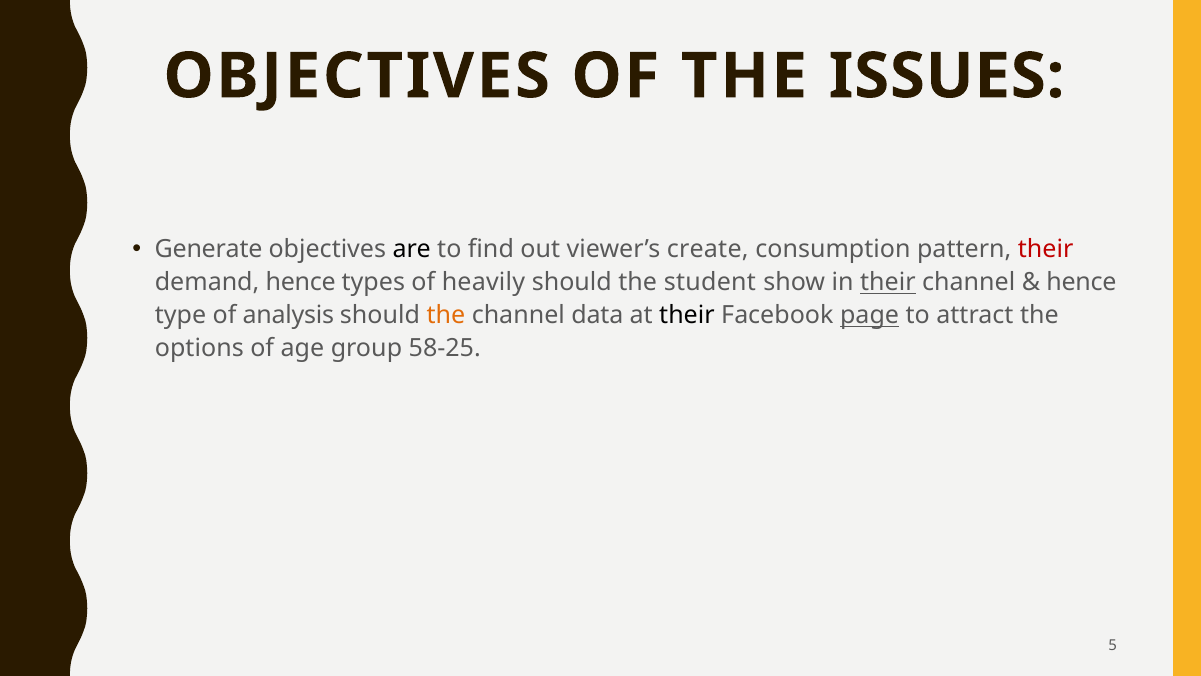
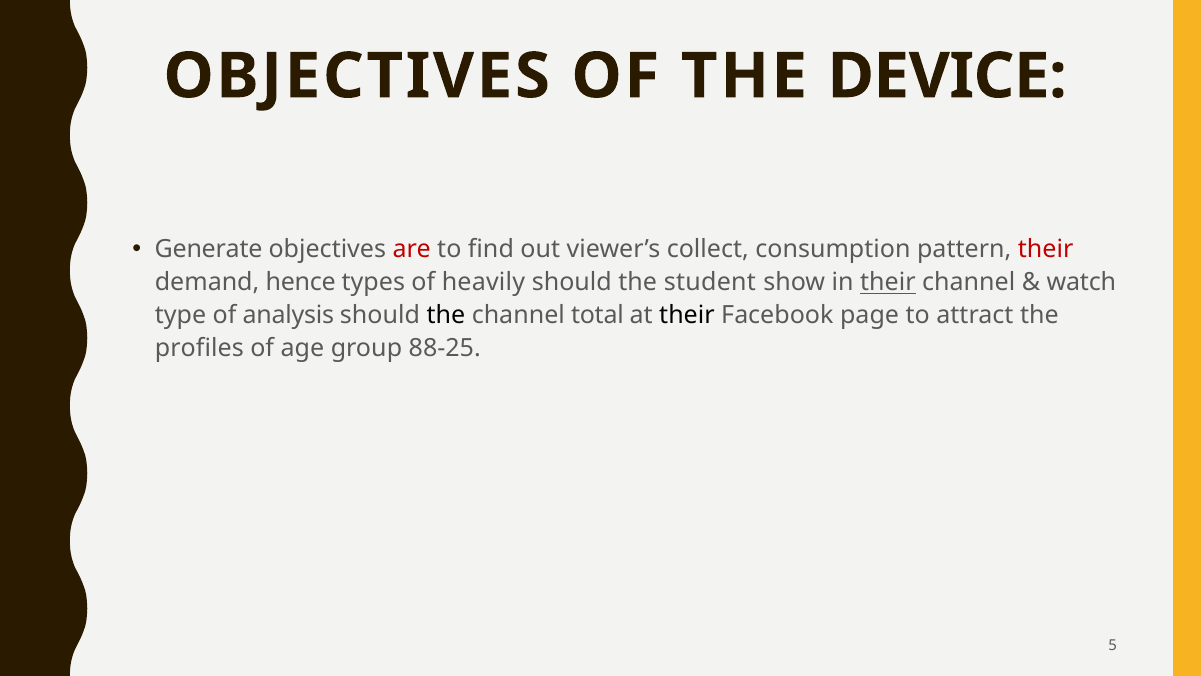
ISSUES: ISSUES -> DEVICE
are colour: black -> red
create: create -> collect
hence at (1081, 282): hence -> watch
the at (446, 315) colour: orange -> black
data: data -> total
page underline: present -> none
options: options -> profiles
58-25: 58-25 -> 88-25
